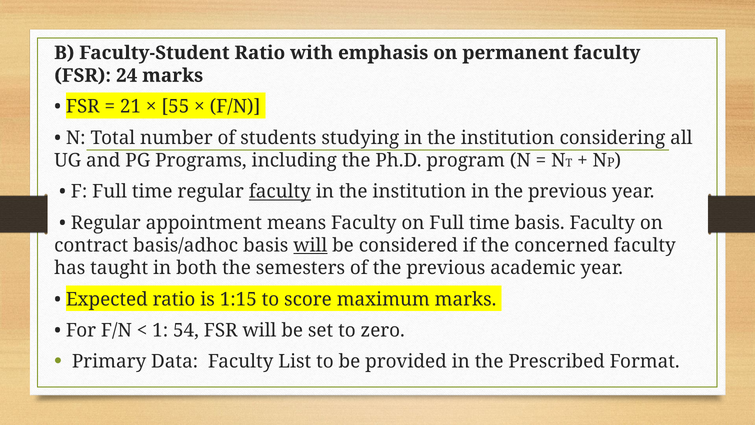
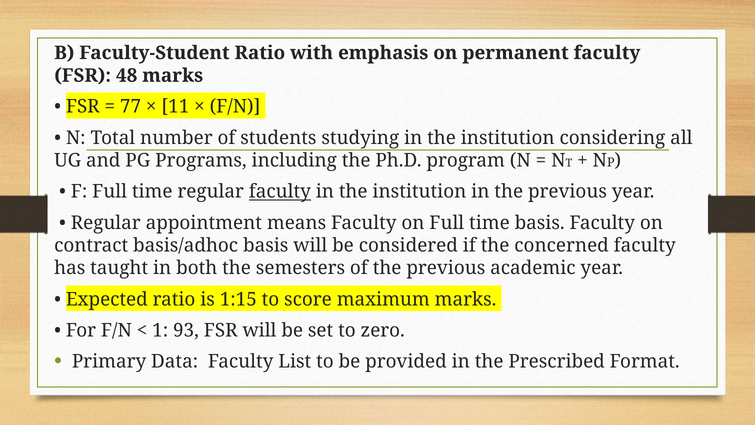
24: 24 -> 48
21: 21 -> 77
55: 55 -> 11
will at (310, 245) underline: present -> none
54: 54 -> 93
